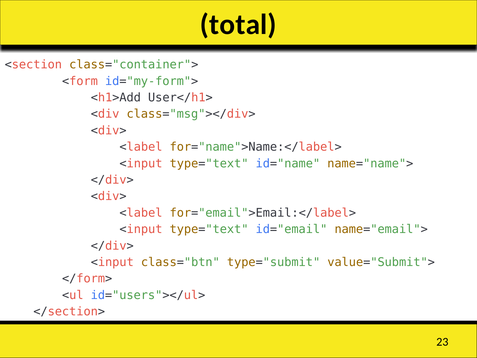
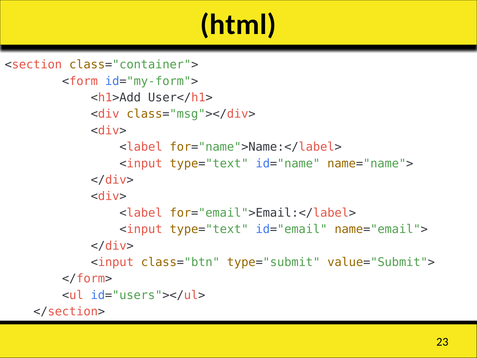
total: total -> html
